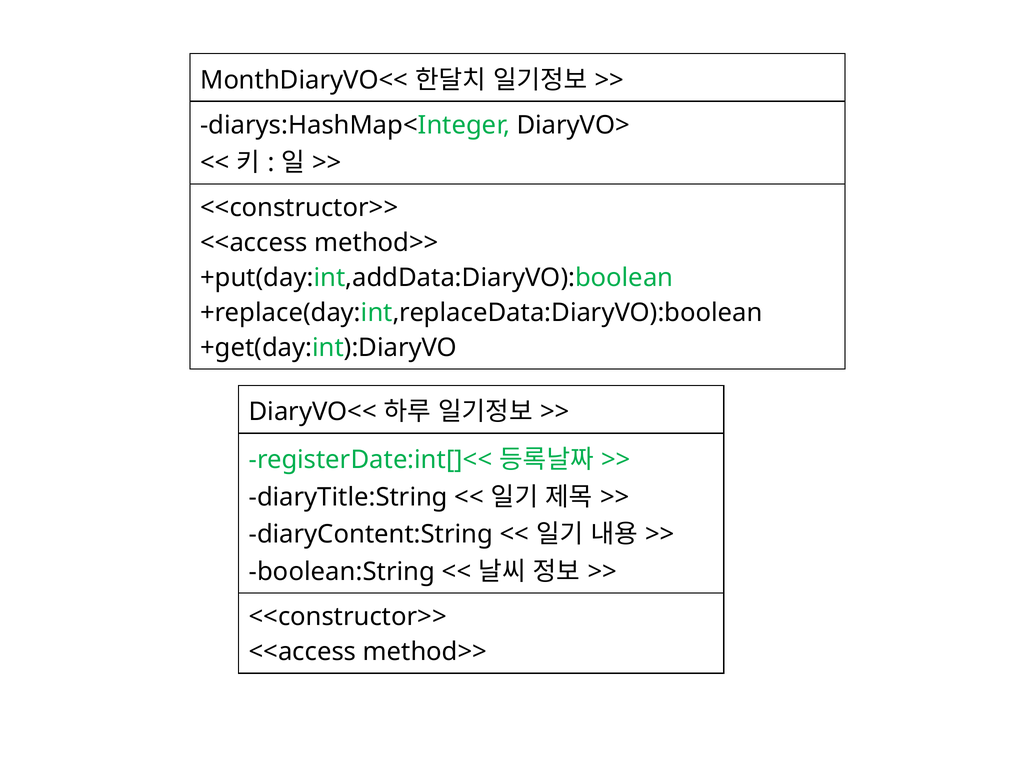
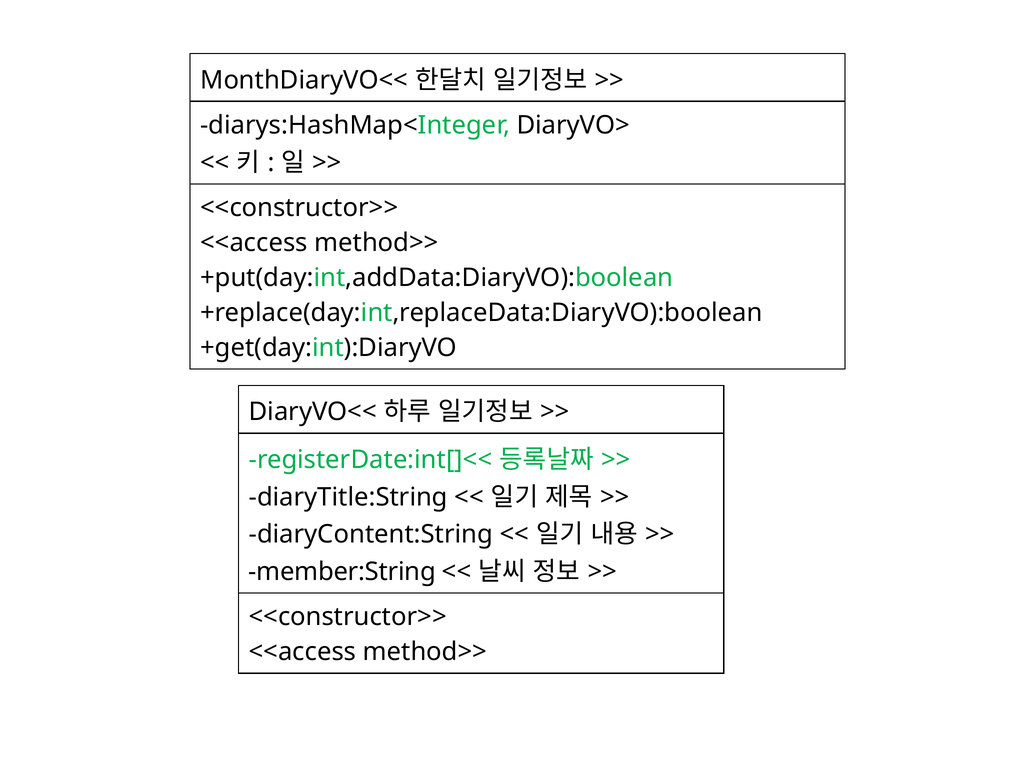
boolean:String: boolean:String -> member:String
